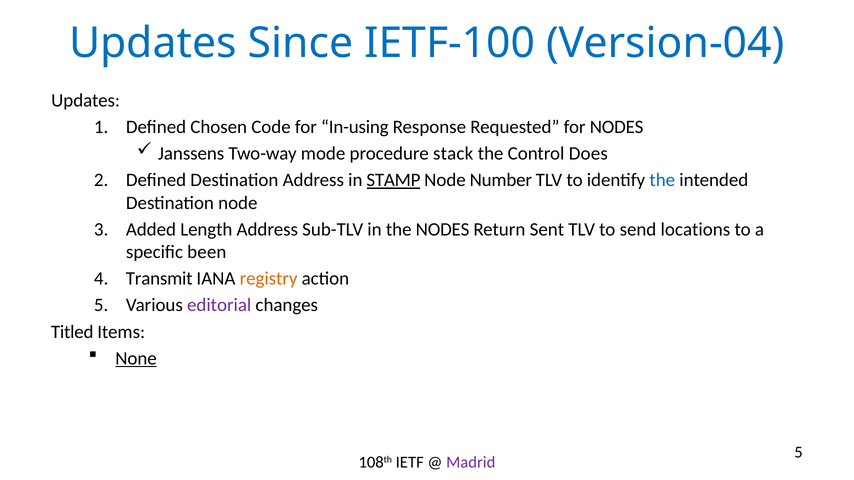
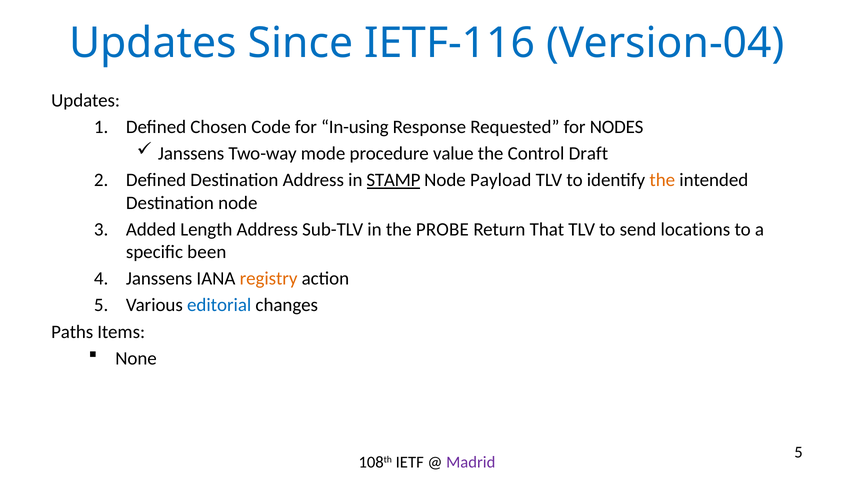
IETF-100: IETF-100 -> IETF-116
stack: stack -> value
Does: Does -> Draft
Number: Number -> Payload
the at (662, 180) colour: blue -> orange
the NODES: NODES -> PROBE
Sent: Sent -> That
Transmit at (159, 279): Transmit -> Janssens
editorial colour: purple -> blue
Titled: Titled -> Paths
None underline: present -> none
